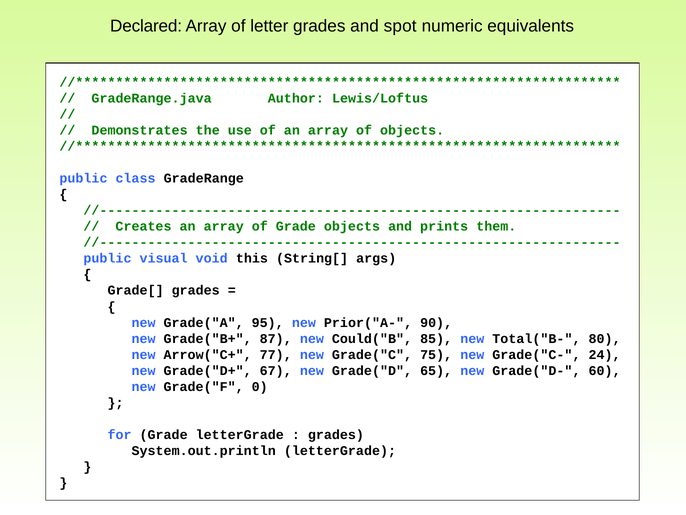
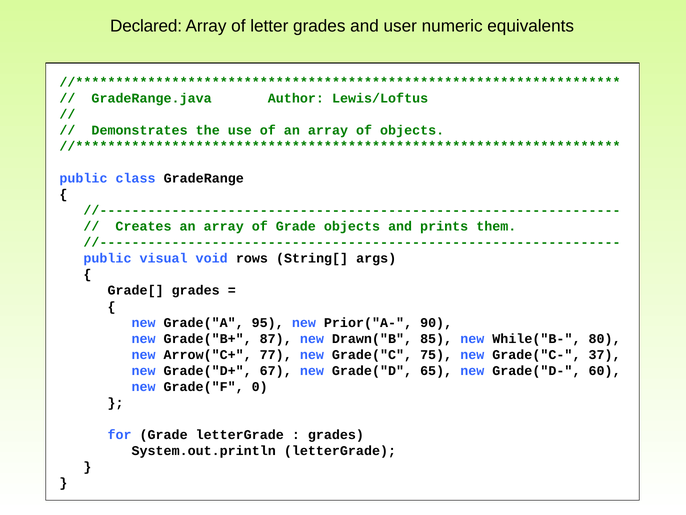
spot: spot -> user
this: this -> rows
Could("B: Could("B -> Drawn("B
Total("B-: Total("B- -> While("B-
24: 24 -> 37
